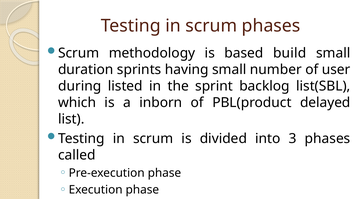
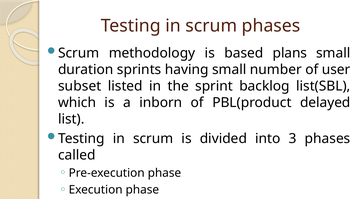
build: build -> plans
during: during -> subset
